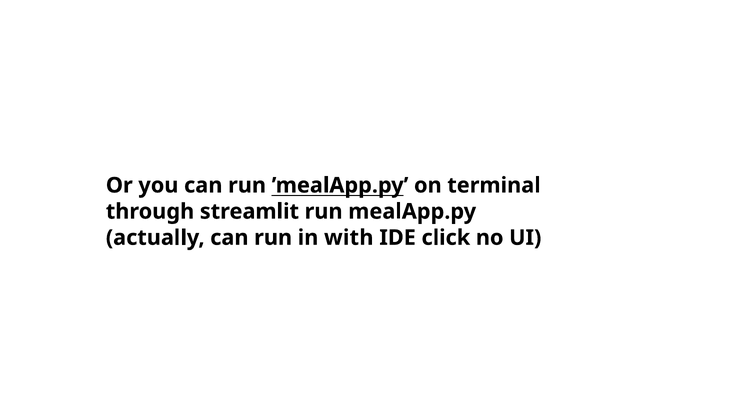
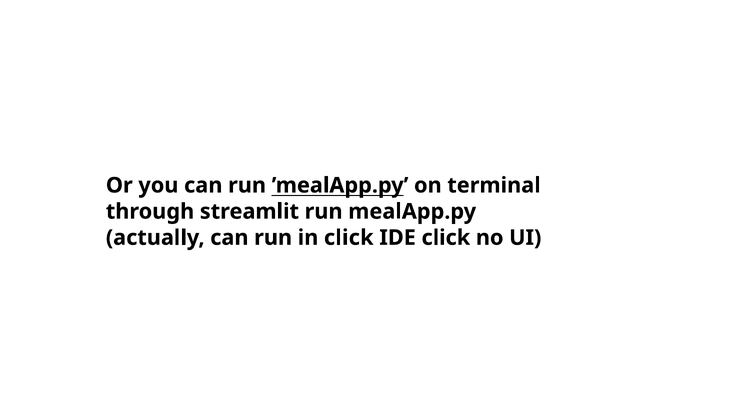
in with: with -> click
